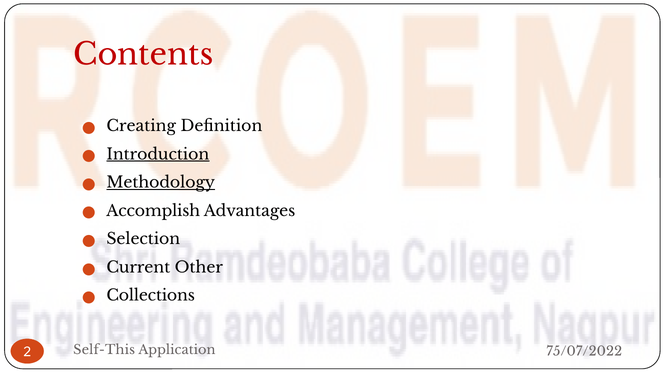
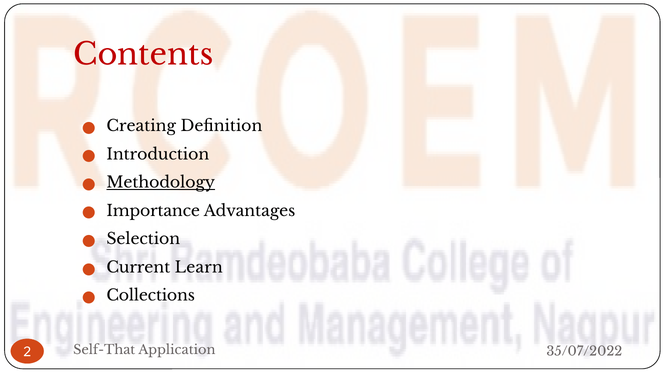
Introduction underline: present -> none
Accomplish: Accomplish -> Importance
Other: Other -> Learn
Self-This: Self-This -> Self-That
75/07/2022: 75/07/2022 -> 35/07/2022
